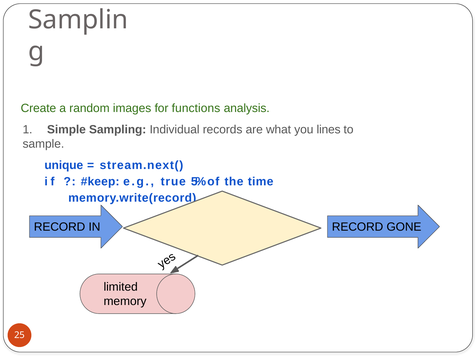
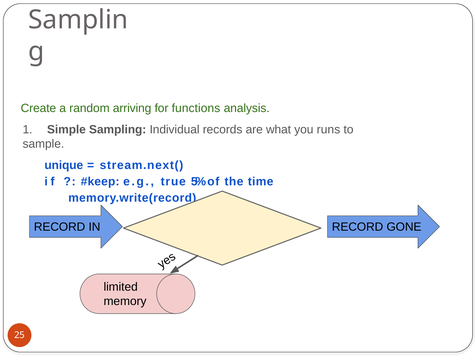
images: images -> arriving
lines: lines -> runs
